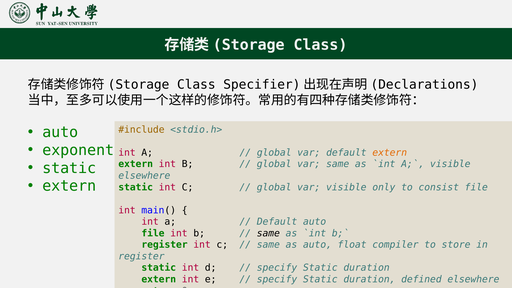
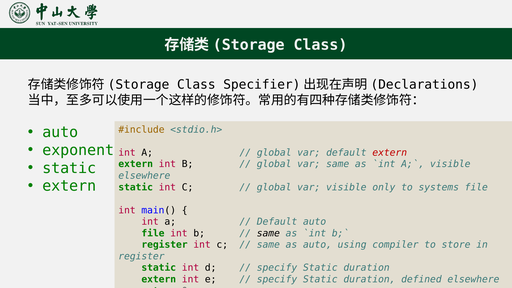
extern at (390, 153) colour: orange -> red
consist: consist -> systems
float: float -> using
